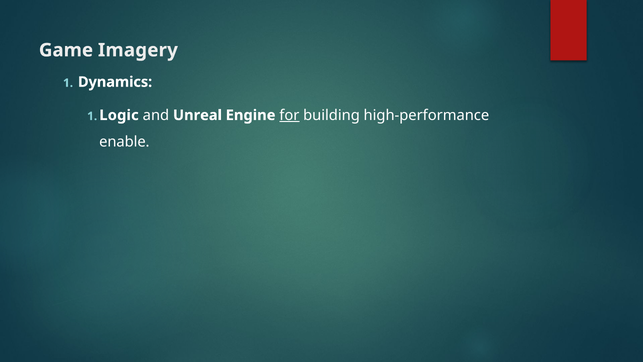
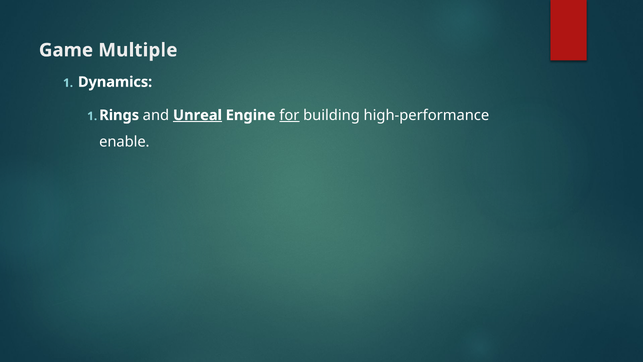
Imagery: Imagery -> Multiple
Logic: Logic -> Rings
Unreal underline: none -> present
